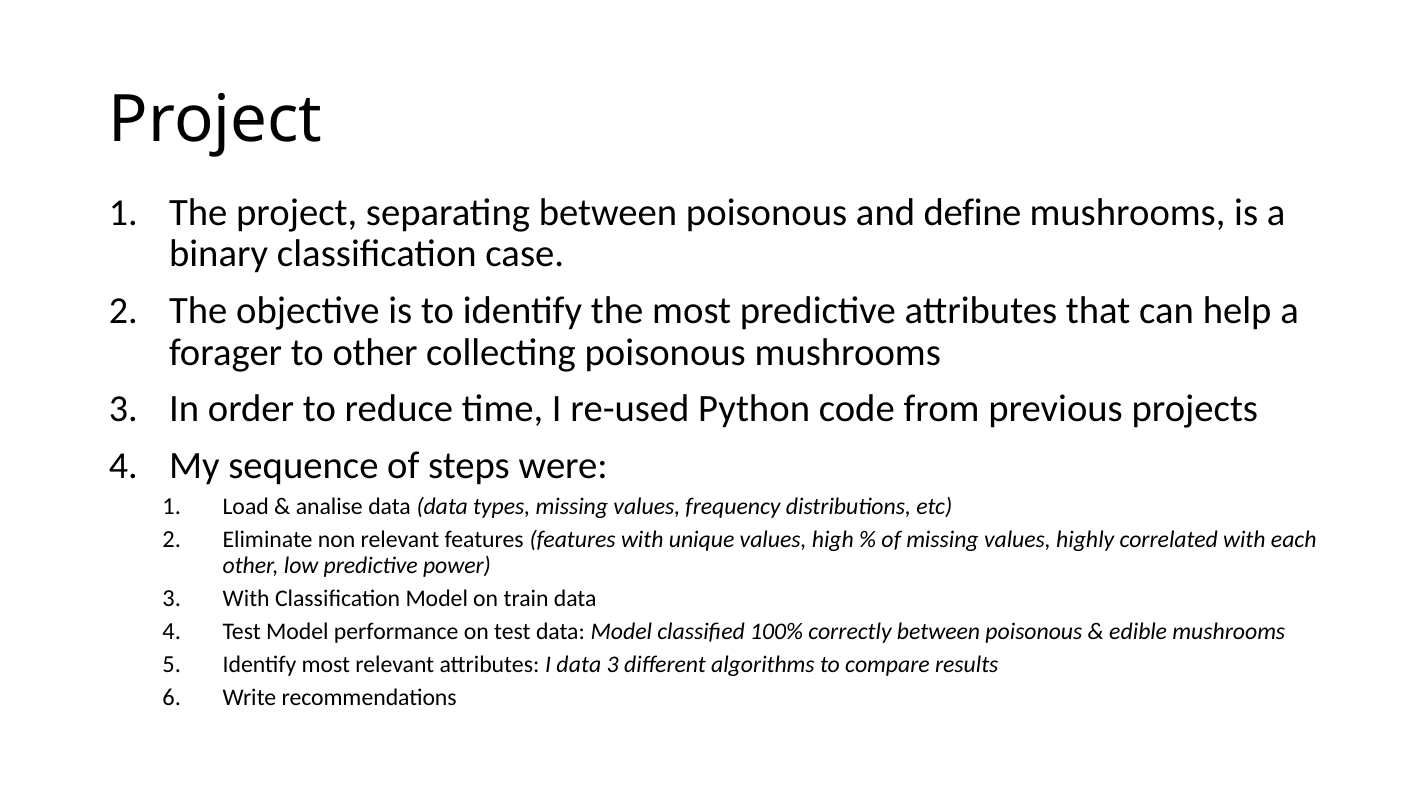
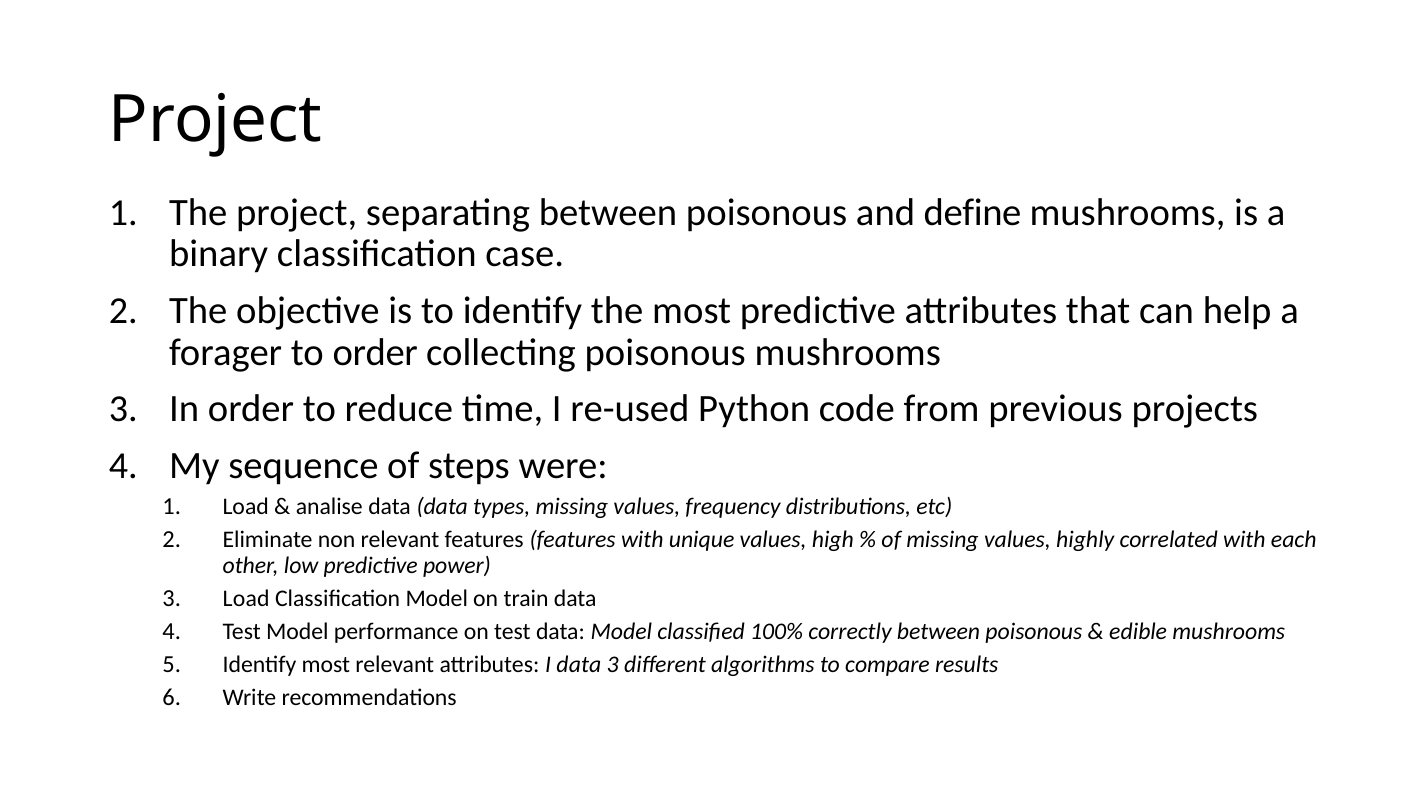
to other: other -> order
3 With: With -> Load
